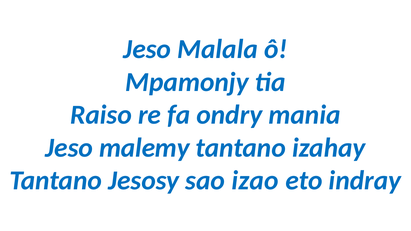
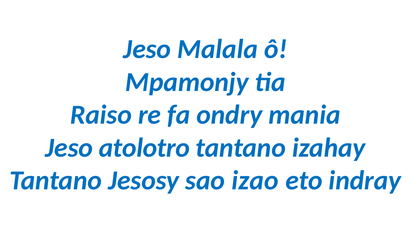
malemy: malemy -> atolotro
